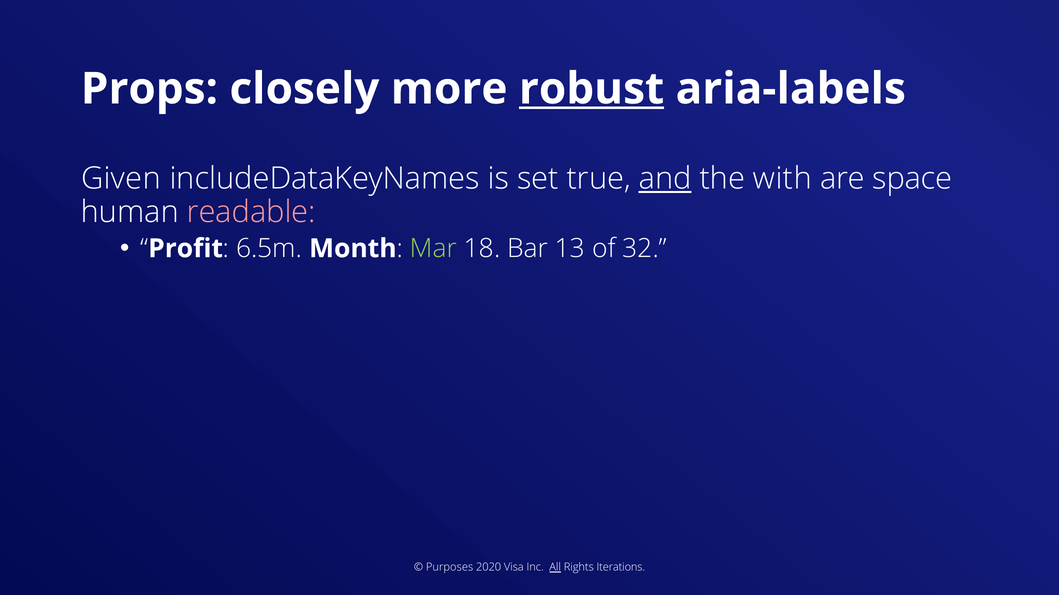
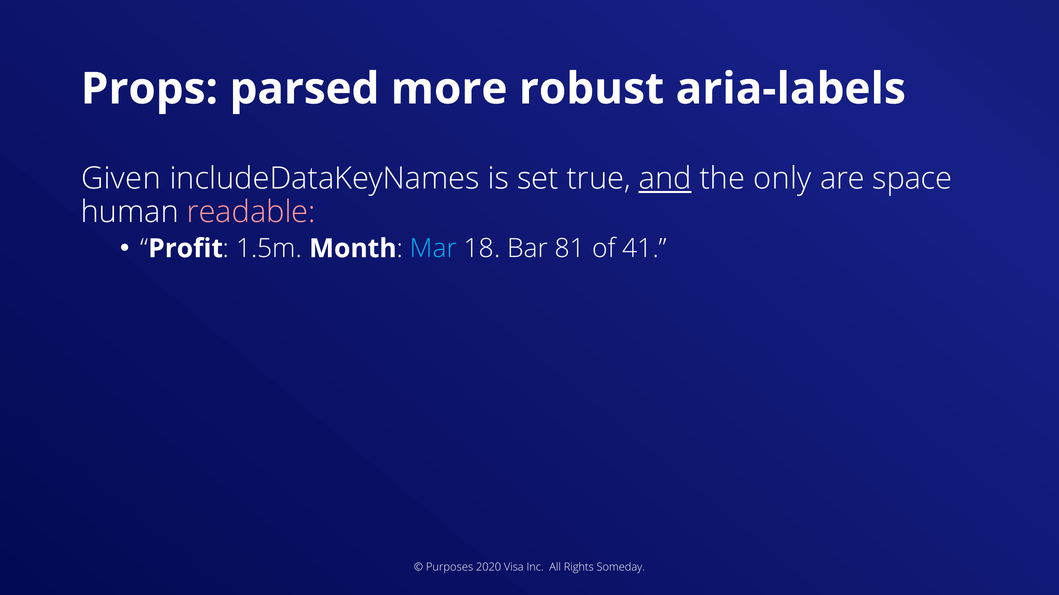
closely: closely -> parsed
robust underline: present -> none
with: with -> only
6.5m: 6.5m -> 1.5m
Mar colour: light green -> light blue
13: 13 -> 81
32: 32 -> 41
All underline: present -> none
Iterations: Iterations -> Someday
